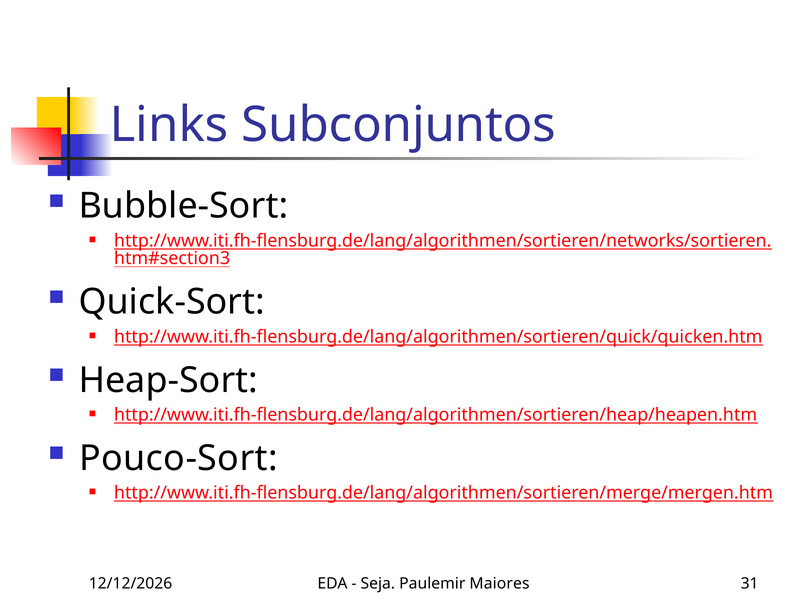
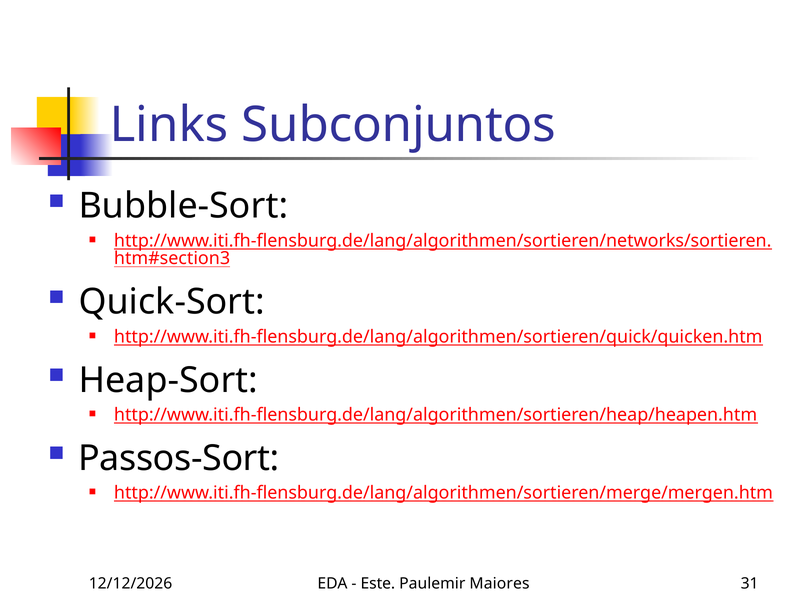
Pouco-Sort: Pouco-Sort -> Passos-Sort
Seja: Seja -> Este
